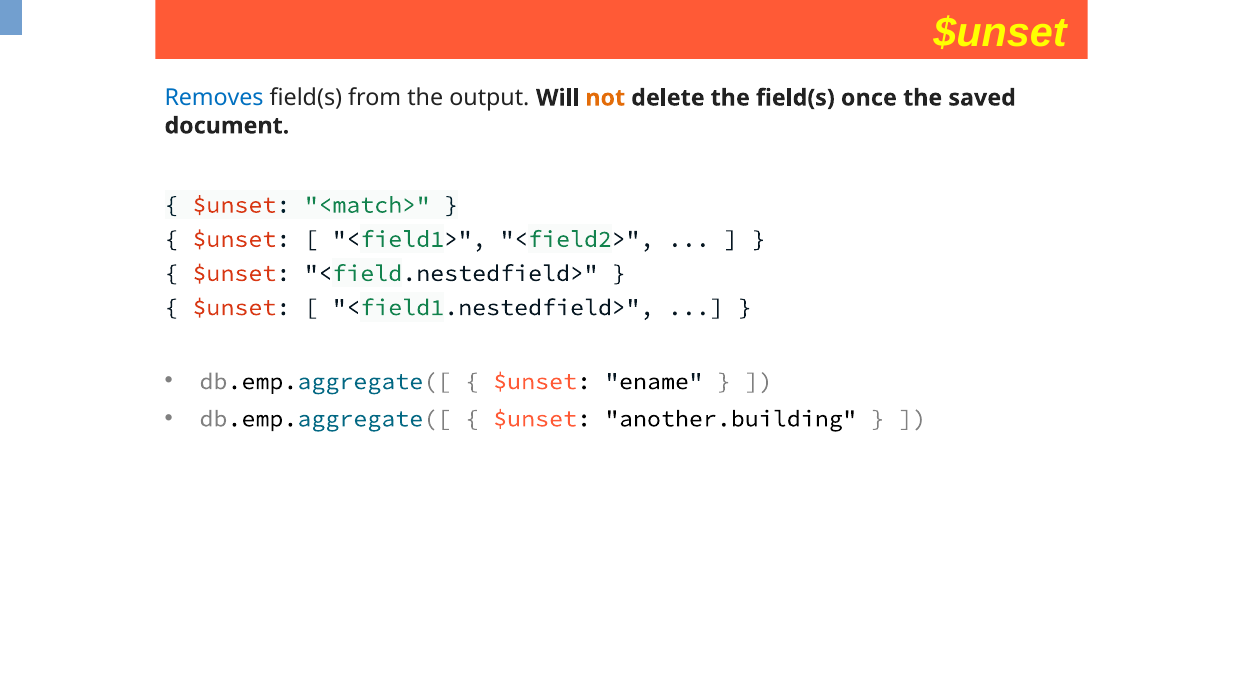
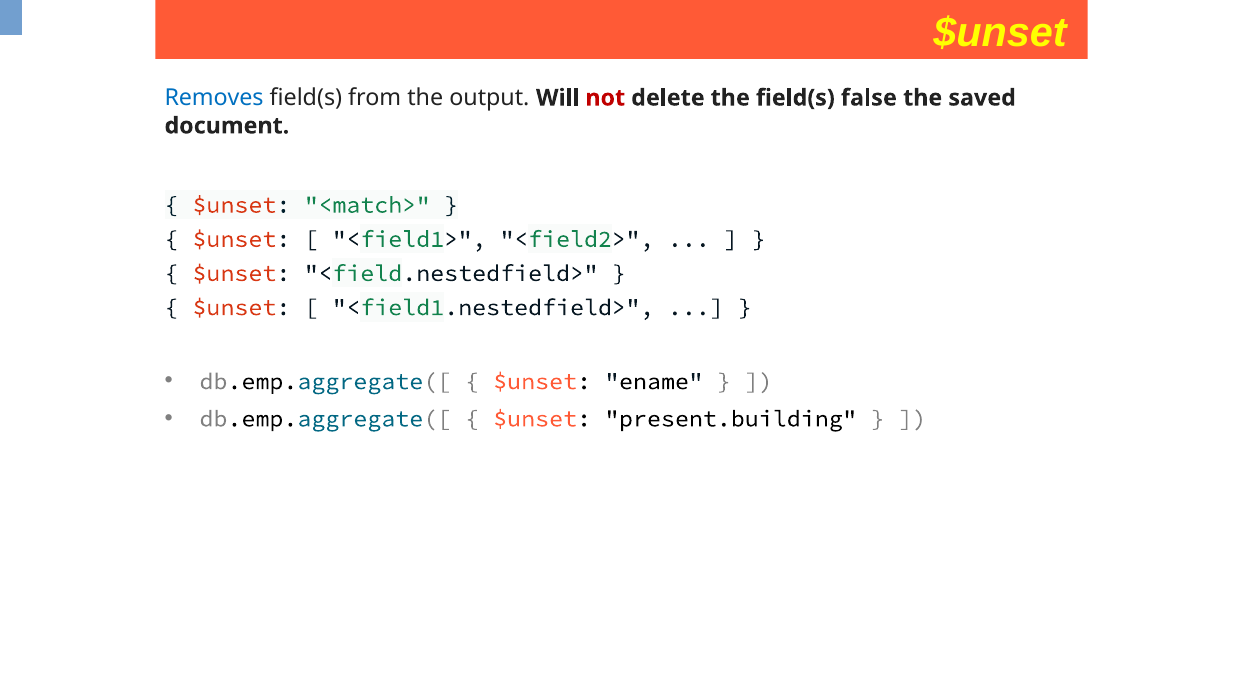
not colour: orange -> red
once: once -> false
another.building: another.building -> present.building
